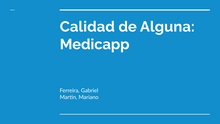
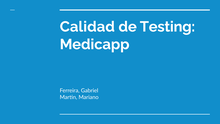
Alguna: Alguna -> Testing
